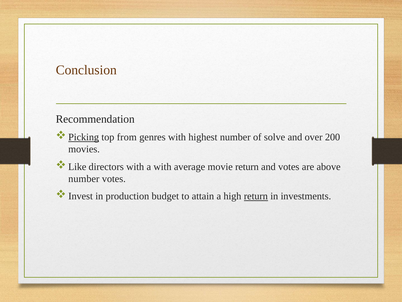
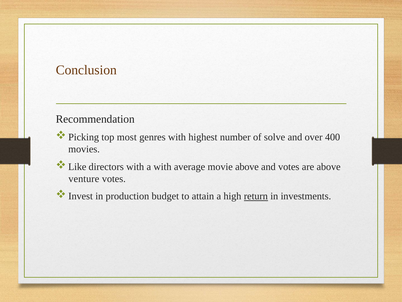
Picking underline: present -> none
from: from -> most
200: 200 -> 400
movie return: return -> above
number at (84, 179): number -> venture
